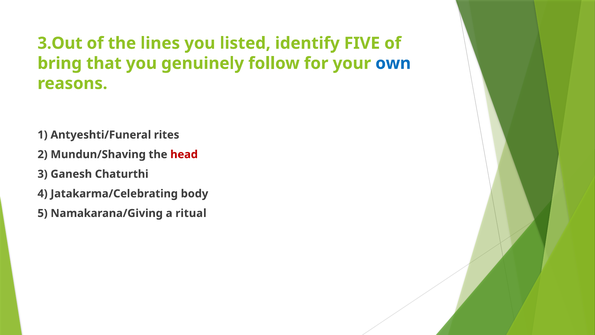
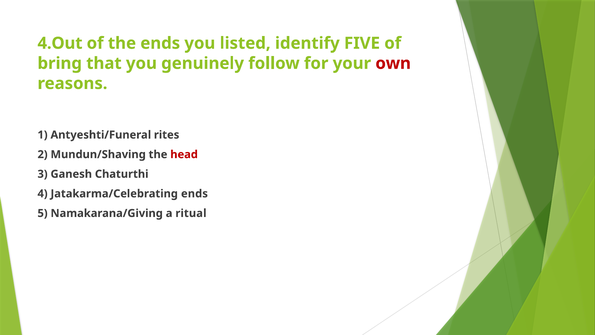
3.Out: 3.Out -> 4.Out
the lines: lines -> ends
own colour: blue -> red
Jatakarma/Celebrating body: body -> ends
